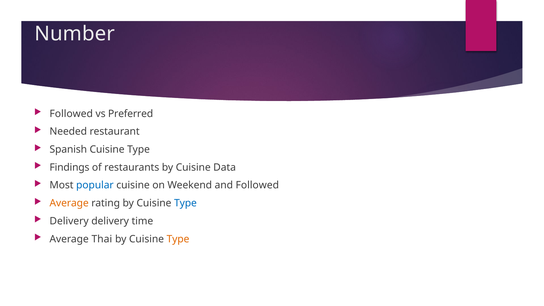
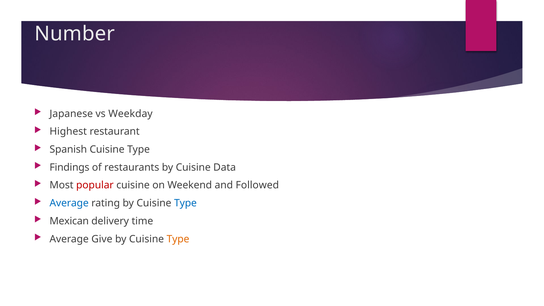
Followed at (71, 114): Followed -> Japanese
Preferred: Preferred -> Weekday
Needed: Needed -> Highest
popular colour: blue -> red
Average at (69, 203) colour: orange -> blue
Delivery at (69, 221): Delivery -> Mexican
Thai: Thai -> Give
